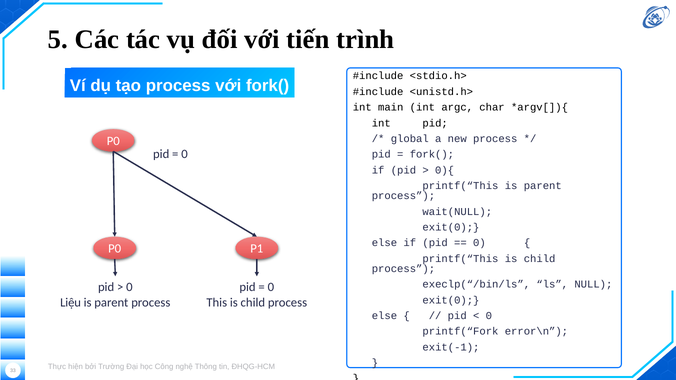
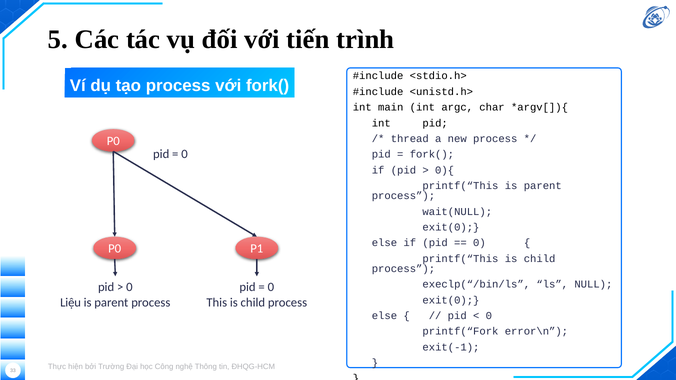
global: global -> thread
